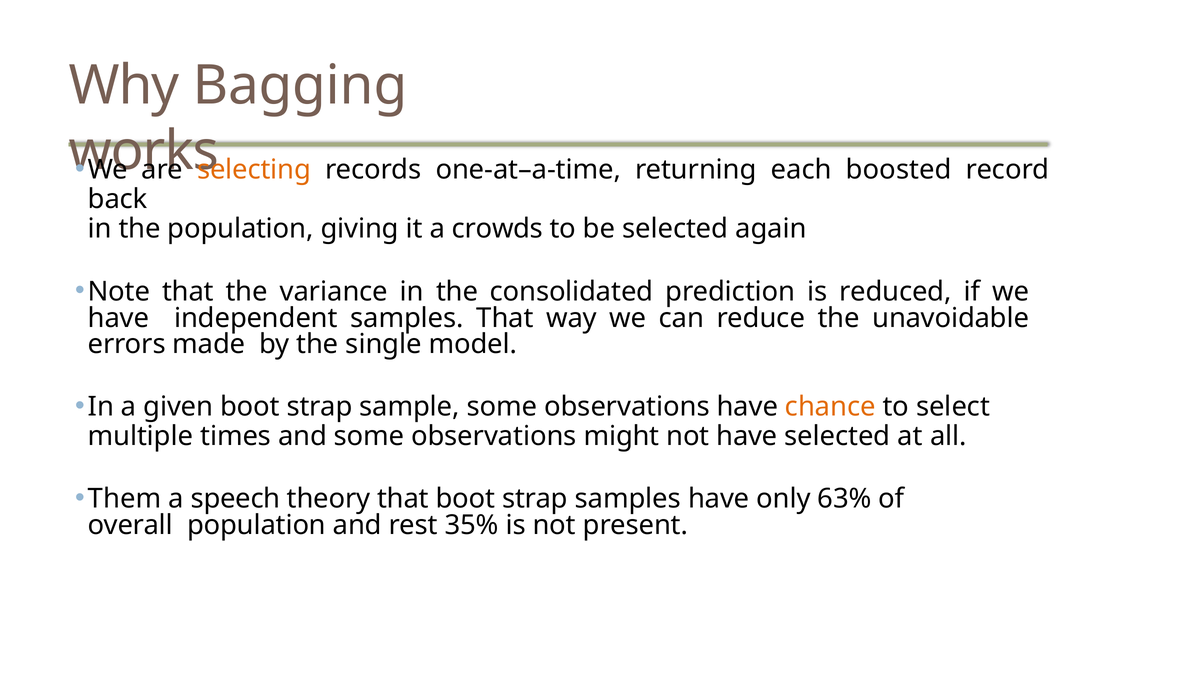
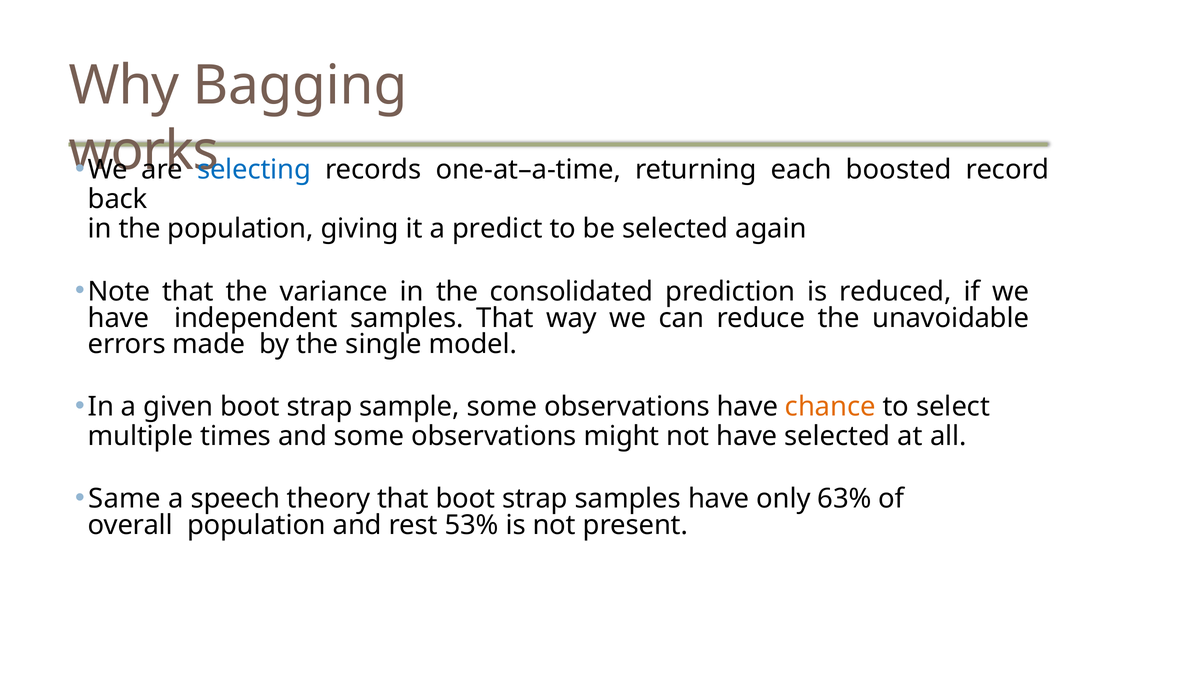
selecting colour: orange -> blue
crowds: crowds -> predict
Them: Them -> Same
35%: 35% -> 53%
